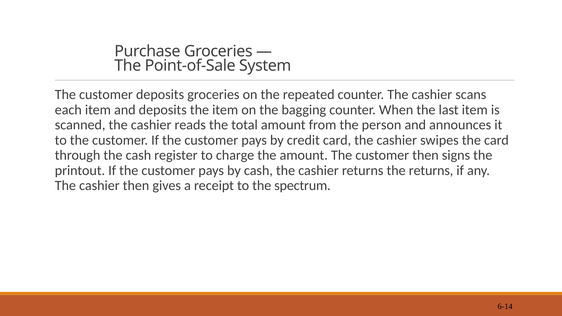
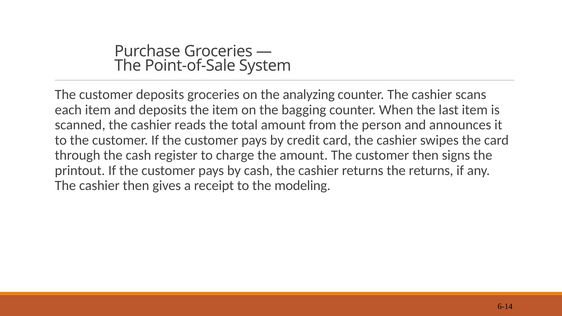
repeated: repeated -> analyzing
spectrum: spectrum -> modeling
